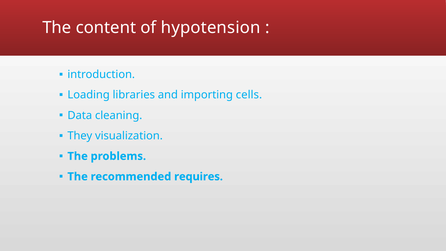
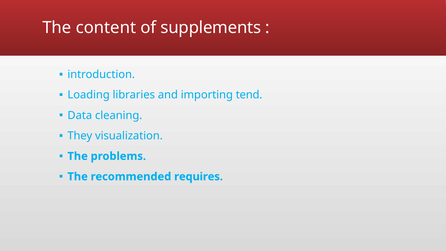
hypotension: hypotension -> supplements
cells: cells -> tend
